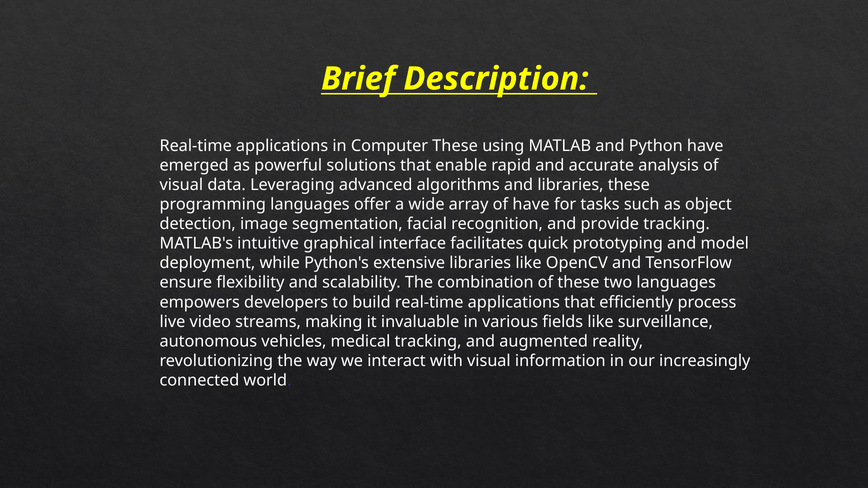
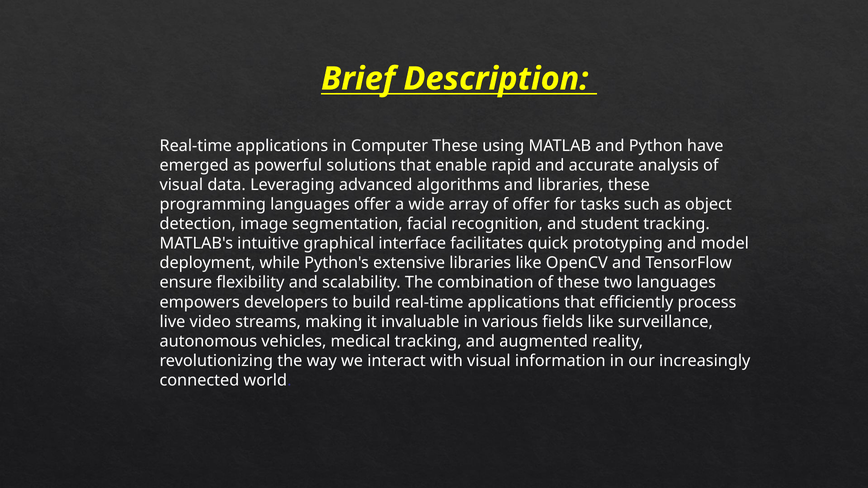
of have: have -> offer
provide: provide -> student
